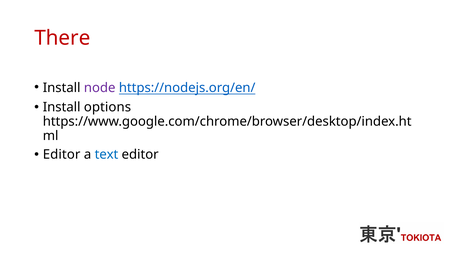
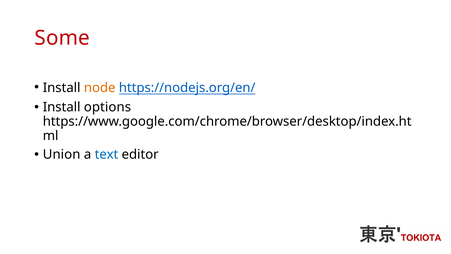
There: There -> Some
node colour: purple -> orange
Editor at (62, 154): Editor -> Union
